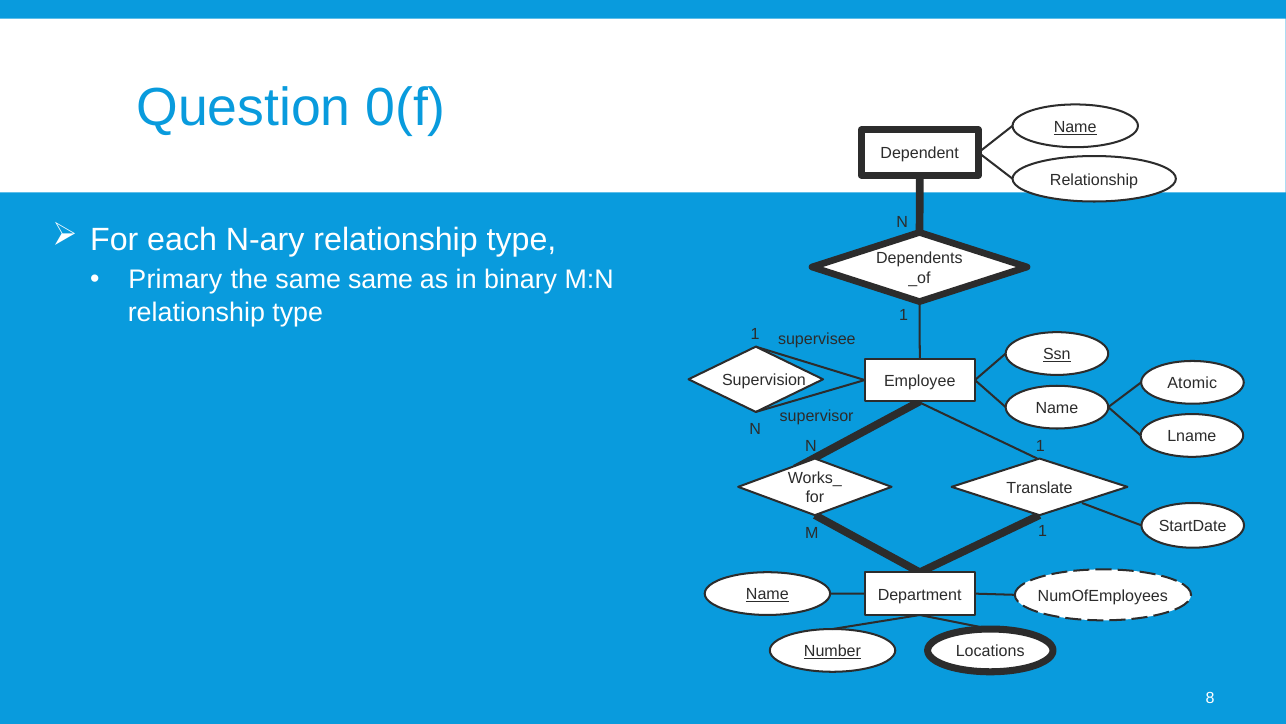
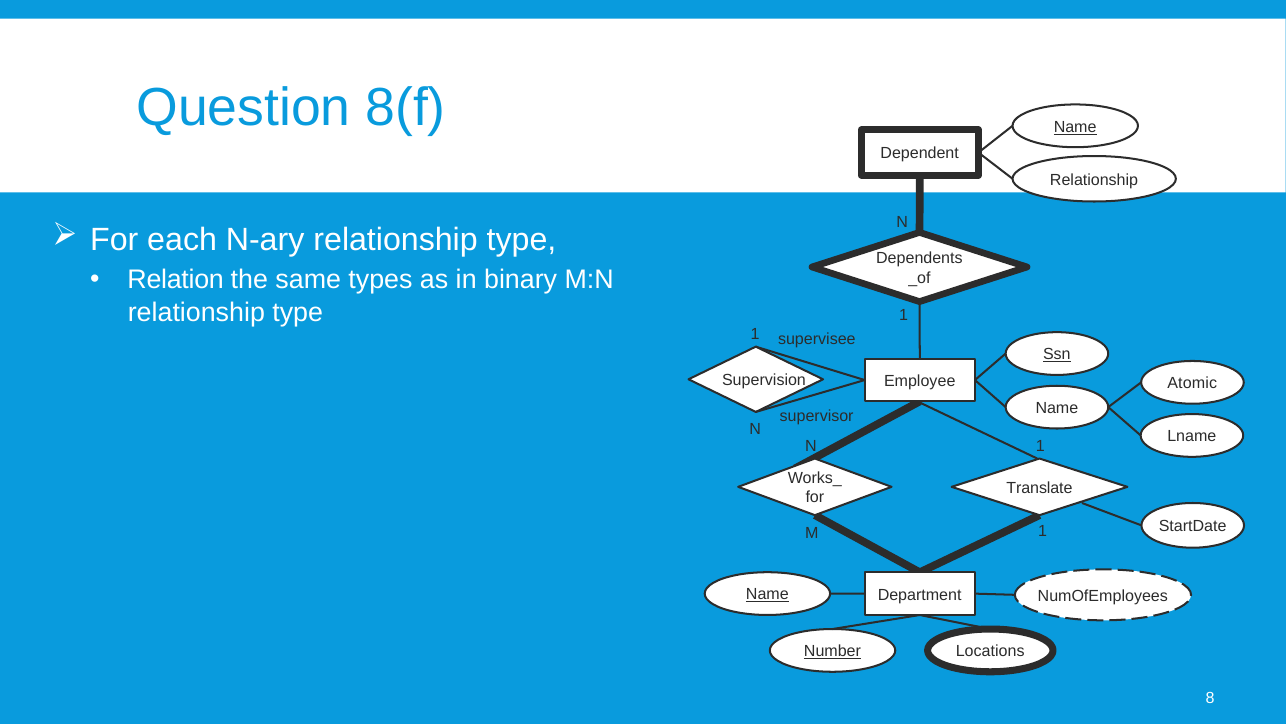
0(f: 0(f -> 8(f
Primary: Primary -> Relation
same same: same -> types
